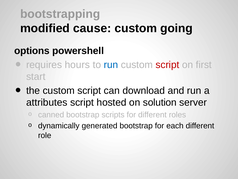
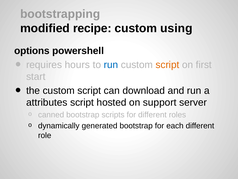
cause: cause -> recipe
going: going -> using
script at (167, 65) colour: red -> orange
solution: solution -> support
